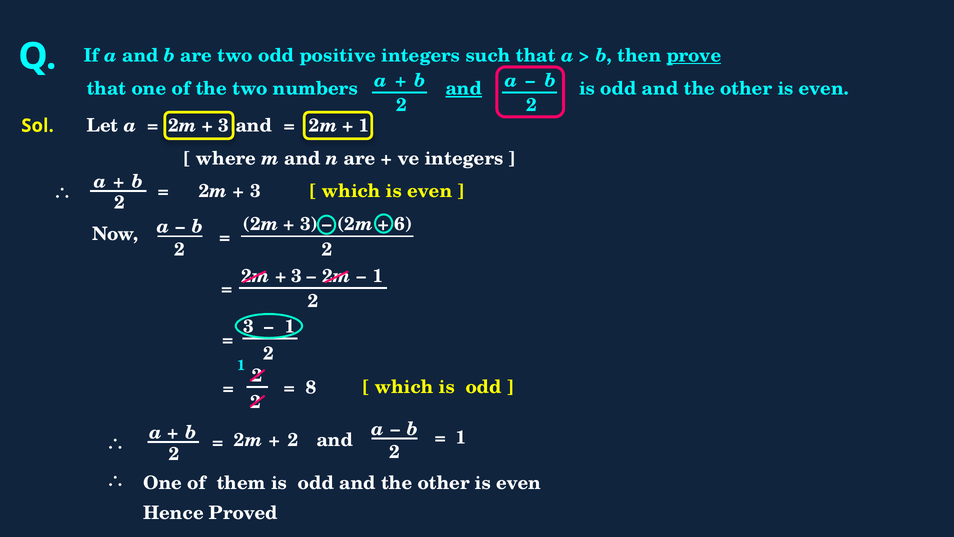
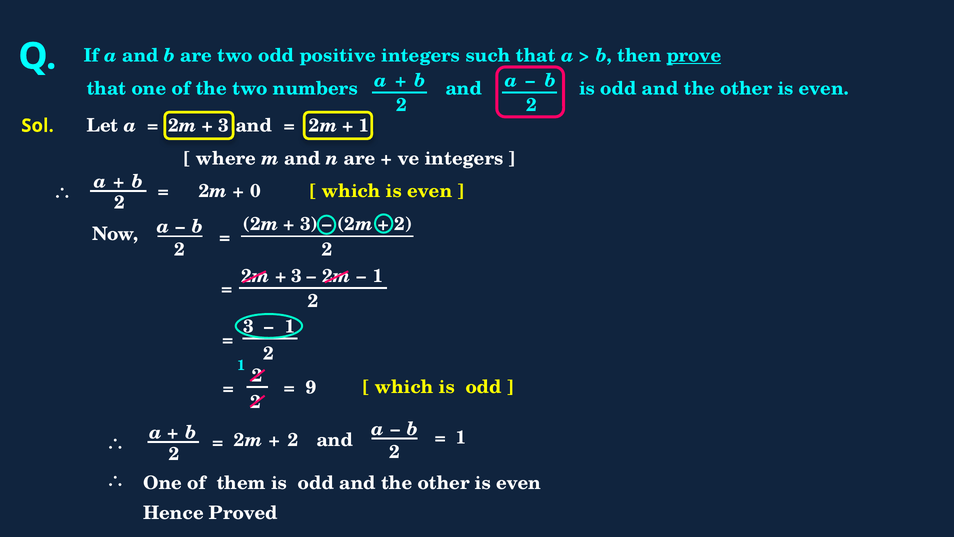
and at (464, 89) underline: present -> none
3 at (256, 191): 3 -> 0
6 at (403, 224): 6 -> 2
8: 8 -> 9
